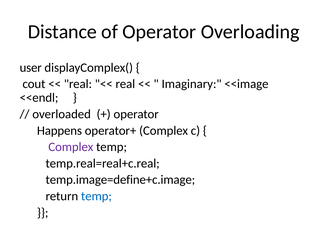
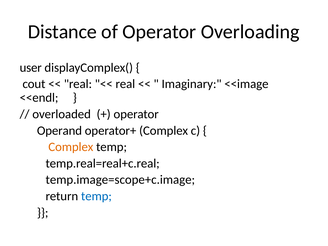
Happens: Happens -> Operand
Complex at (71, 147) colour: purple -> orange
temp.image=define+c.image: temp.image=define+c.image -> temp.image=scope+c.image
